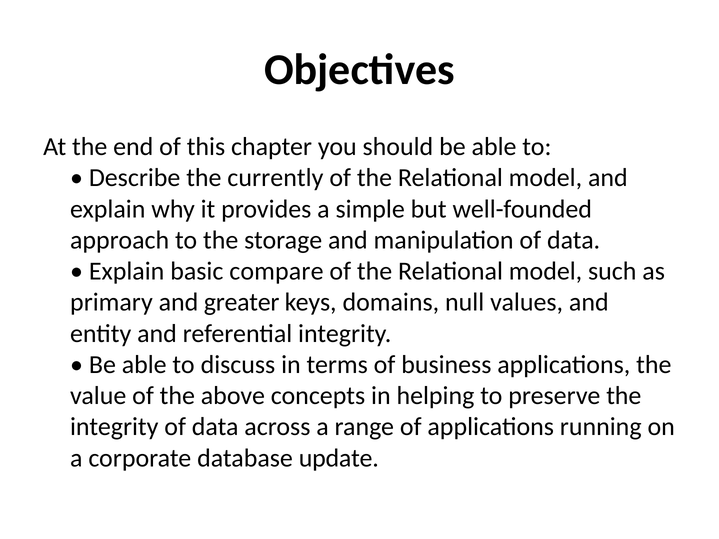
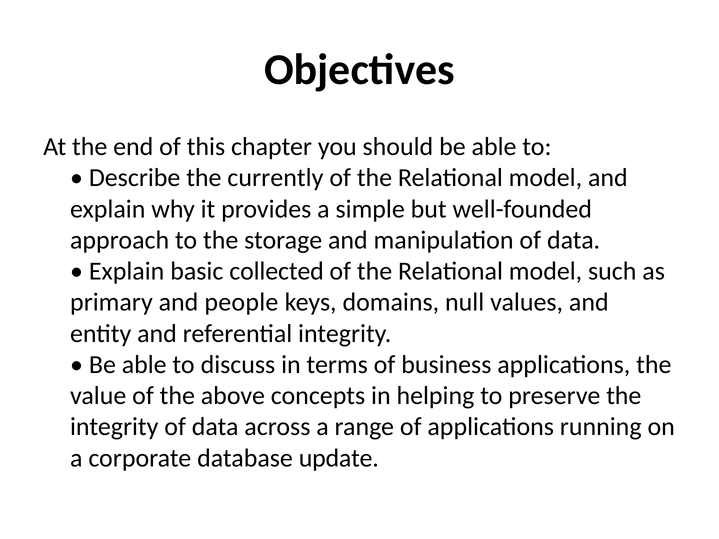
compare: compare -> collected
greater: greater -> people
